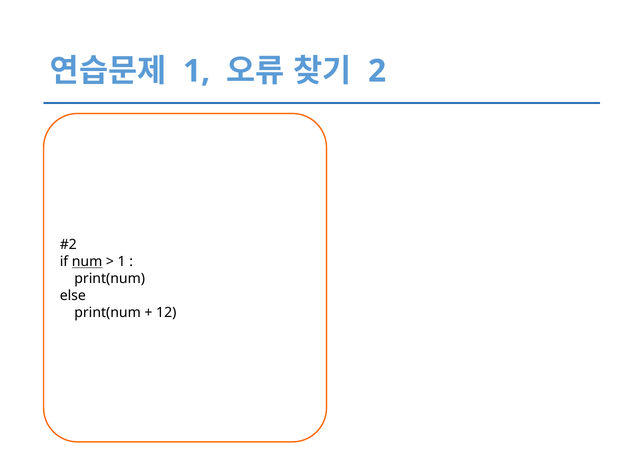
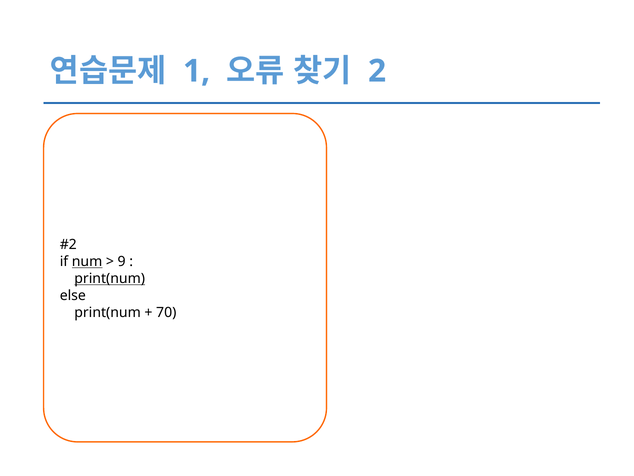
1 at (122, 261): 1 -> 9
print(num at (110, 278) underline: none -> present
12: 12 -> 70
